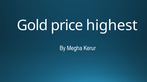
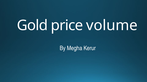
highest: highest -> volume
